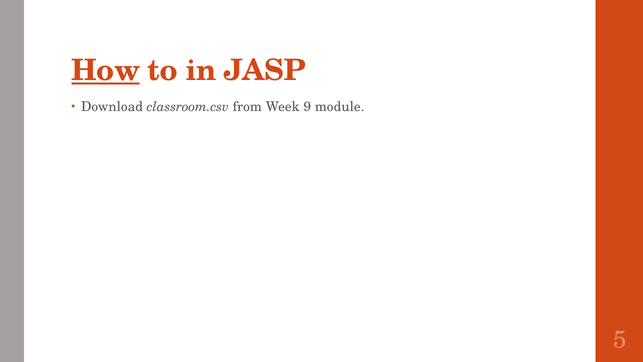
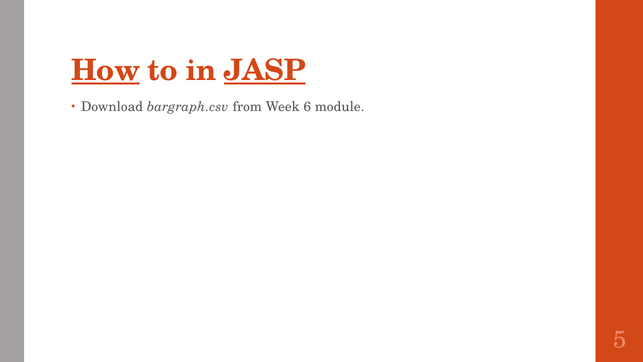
JASP underline: none -> present
classroom.csv: classroom.csv -> bargraph.csv
9: 9 -> 6
